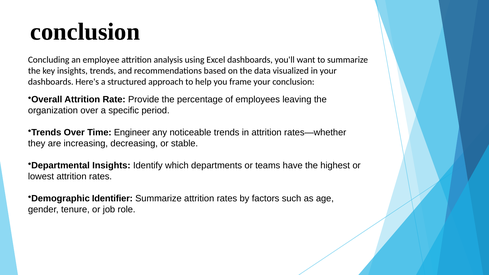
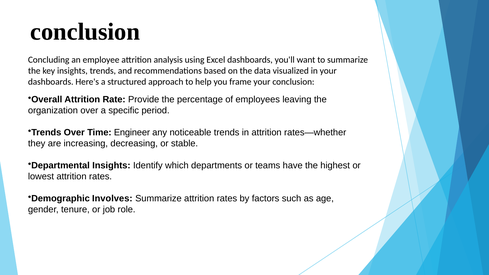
Identifier: Identifier -> Involves
